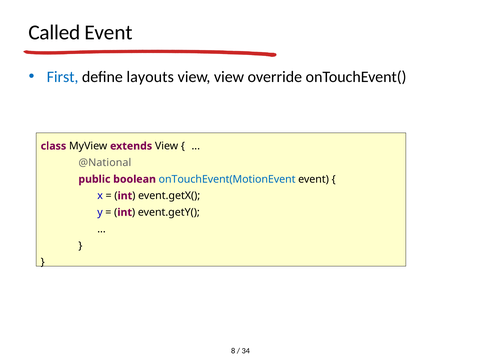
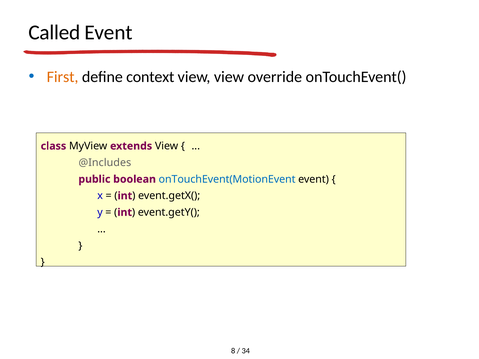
First colour: blue -> orange
layouts: layouts -> context
@National: @National -> @Includes
